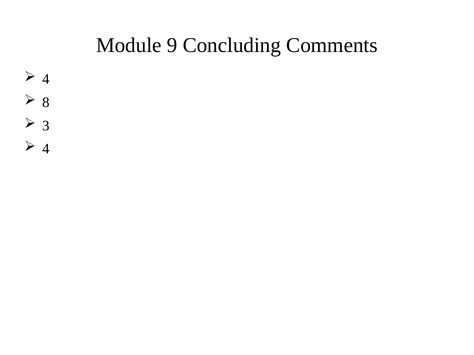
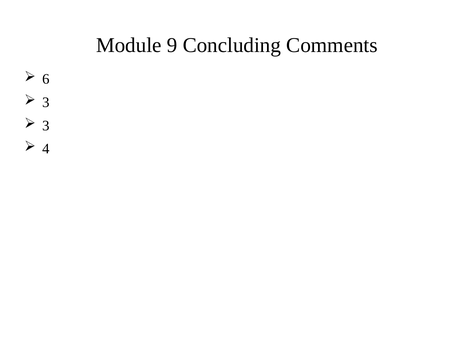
4 at (46, 79): 4 -> 6
8 at (46, 102): 8 -> 3
